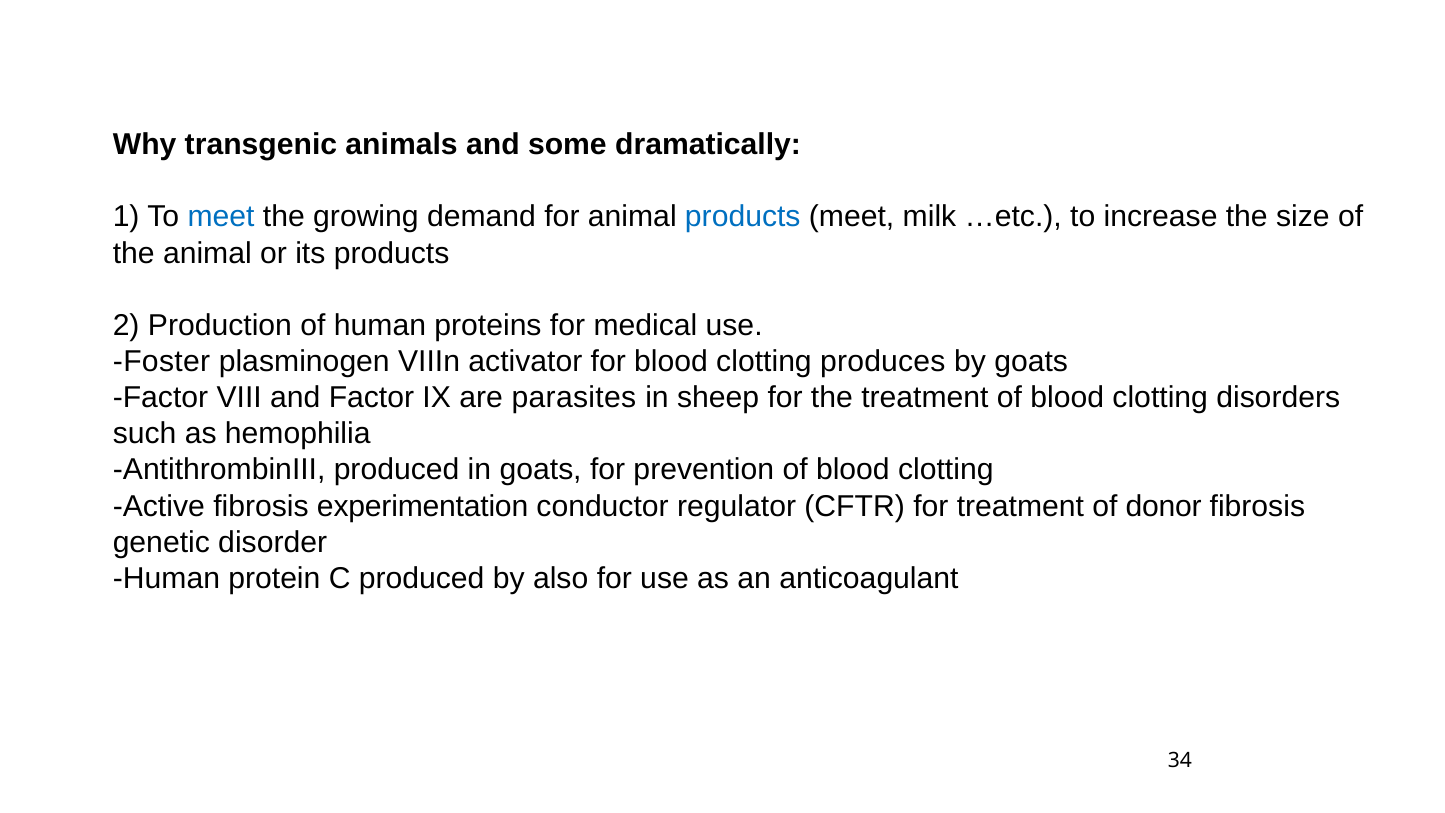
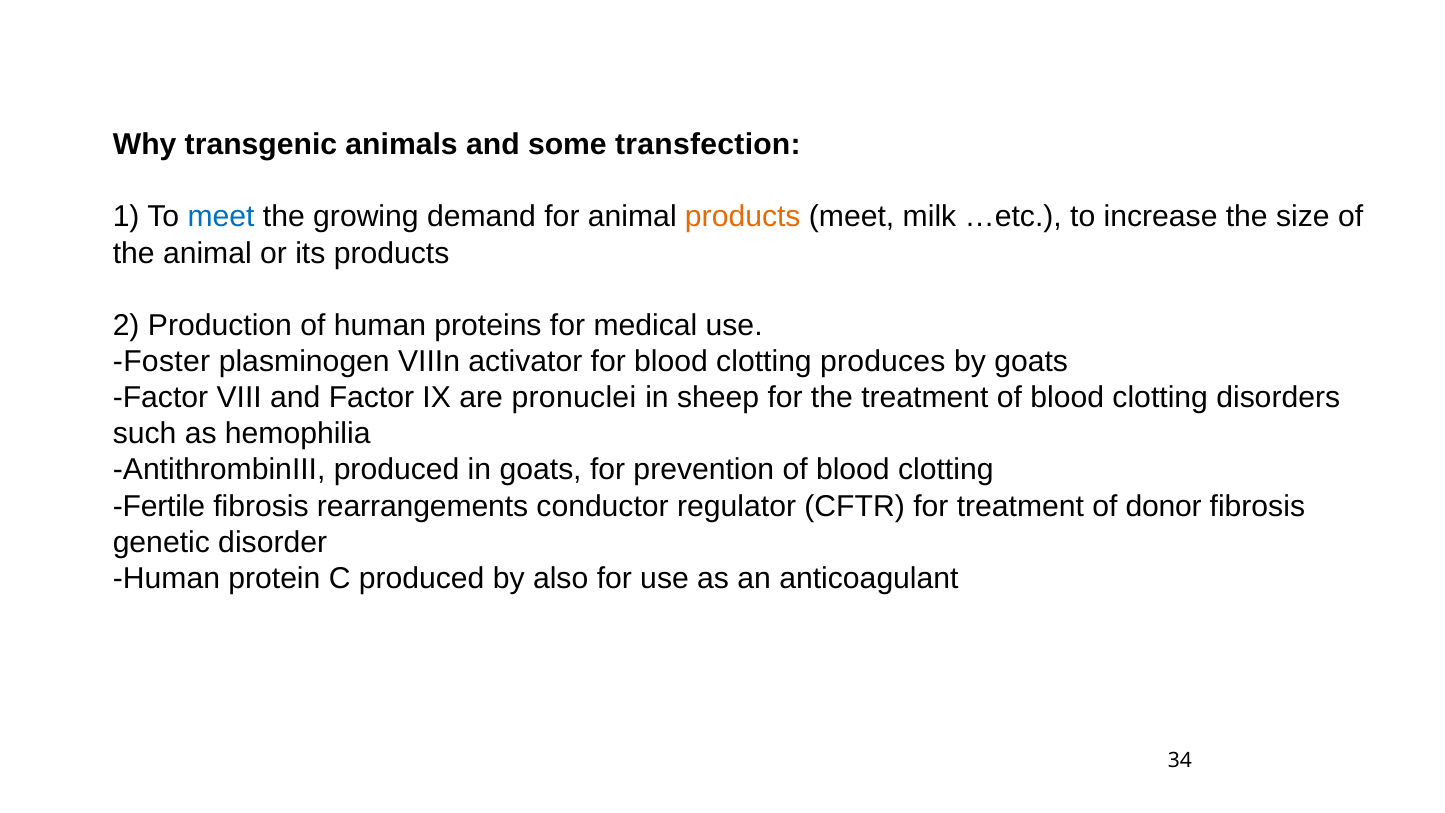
dramatically: dramatically -> transfection
products at (743, 217) colour: blue -> orange
parasites: parasites -> pronuclei
Active: Active -> Fertile
experimentation: experimentation -> rearrangements
